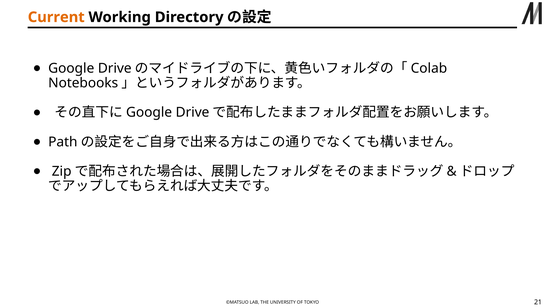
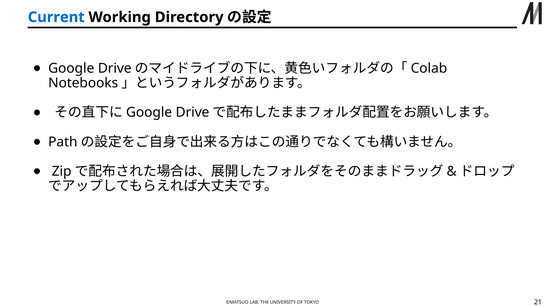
Current colour: orange -> blue
